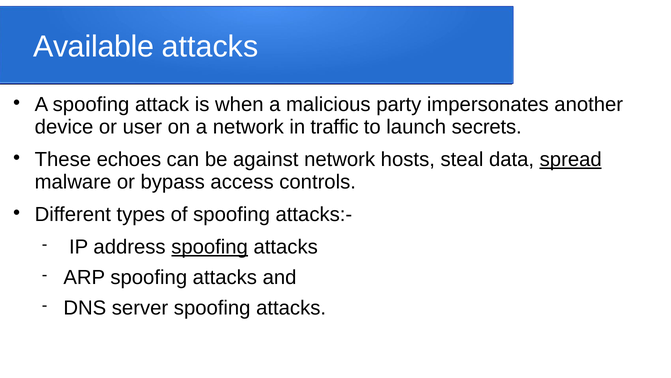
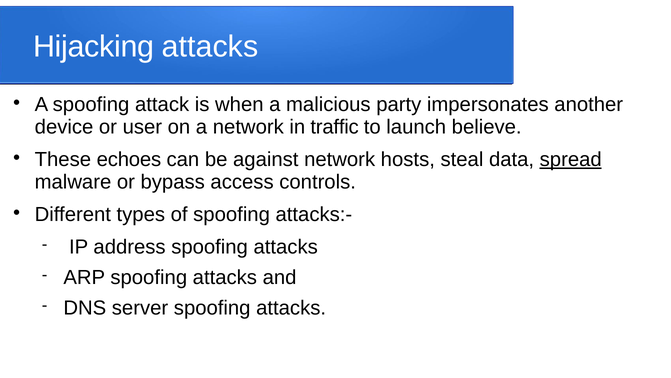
Available: Available -> Hijacking
secrets: secrets -> believe
spoofing at (210, 247) underline: present -> none
